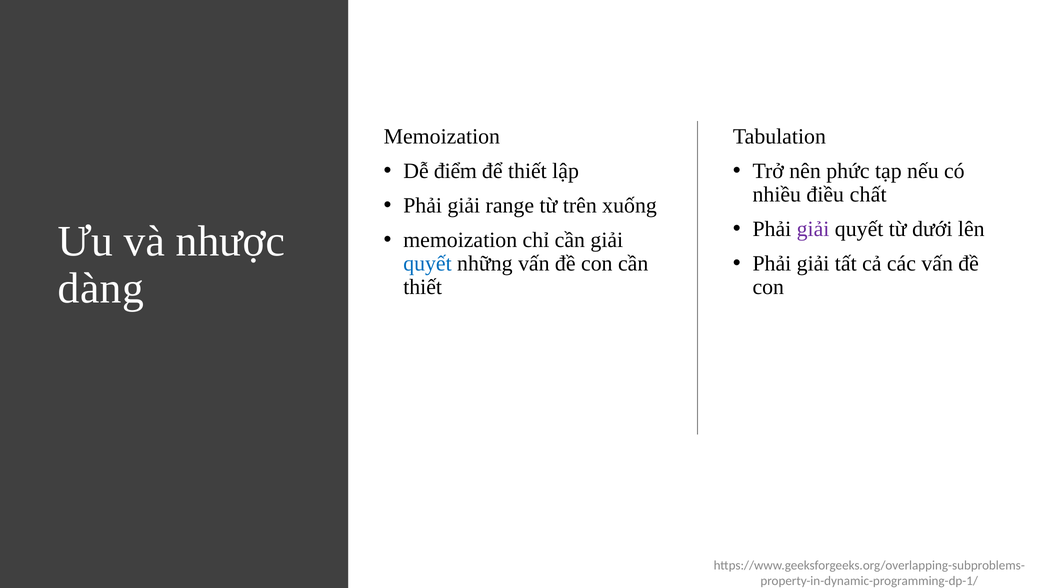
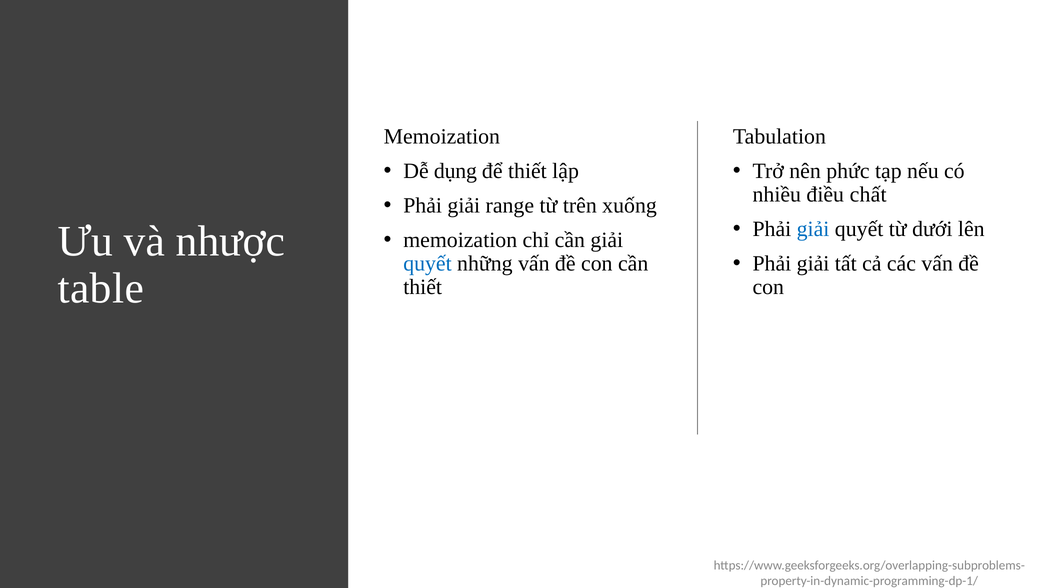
điểm: điểm -> dụng
giải at (813, 229) colour: purple -> blue
dàng: dàng -> table
